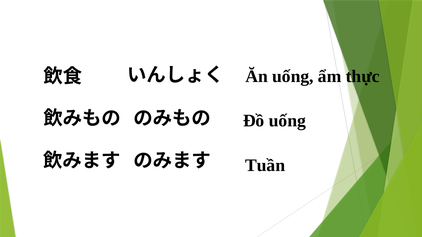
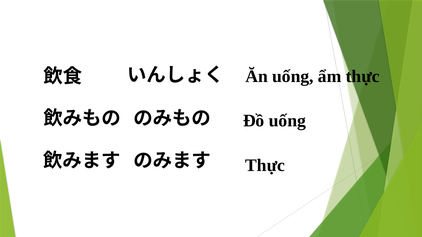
Tuần at (265, 166): Tuần -> Thực
